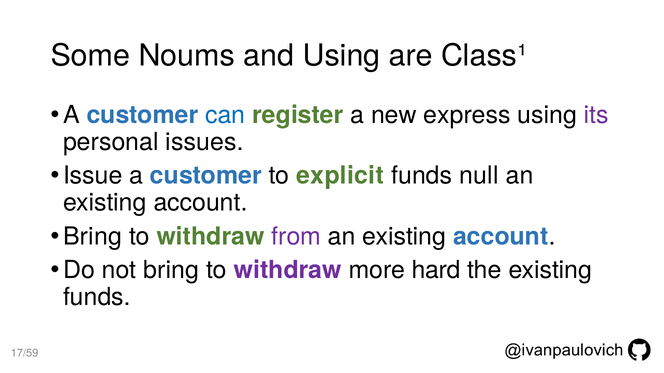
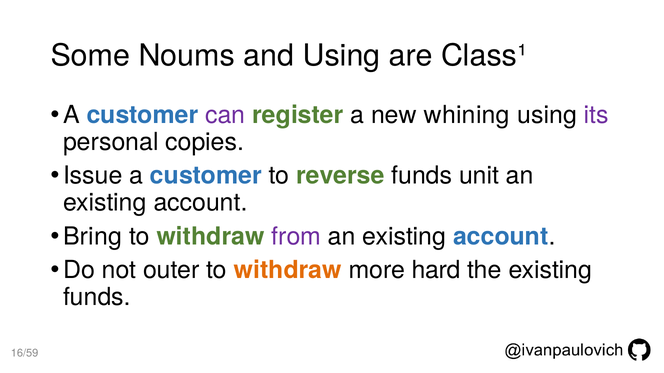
can colour: blue -> purple
express: express -> whining
issues: issues -> copies
explicit: explicit -> reverse
null: null -> unit
not bring: bring -> outer
withdraw at (288, 270) colour: purple -> orange
17/59: 17/59 -> 16/59
